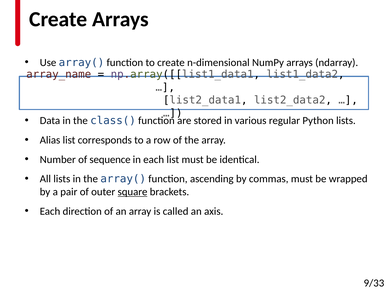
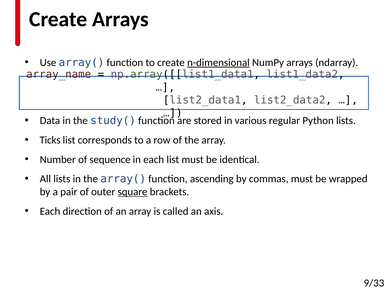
n-dimensional underline: none -> present
class(: class( -> study(
Alias: Alias -> Ticks
